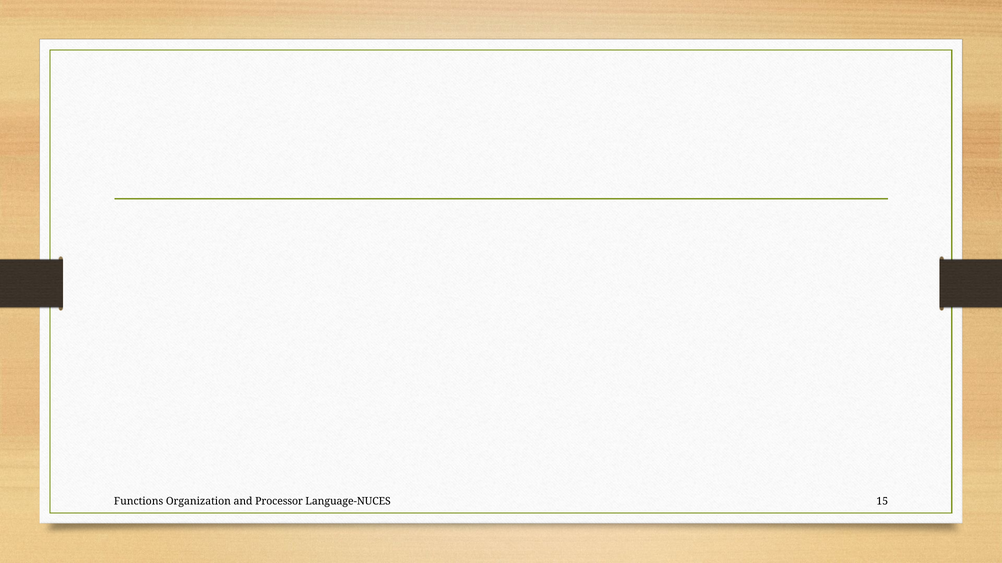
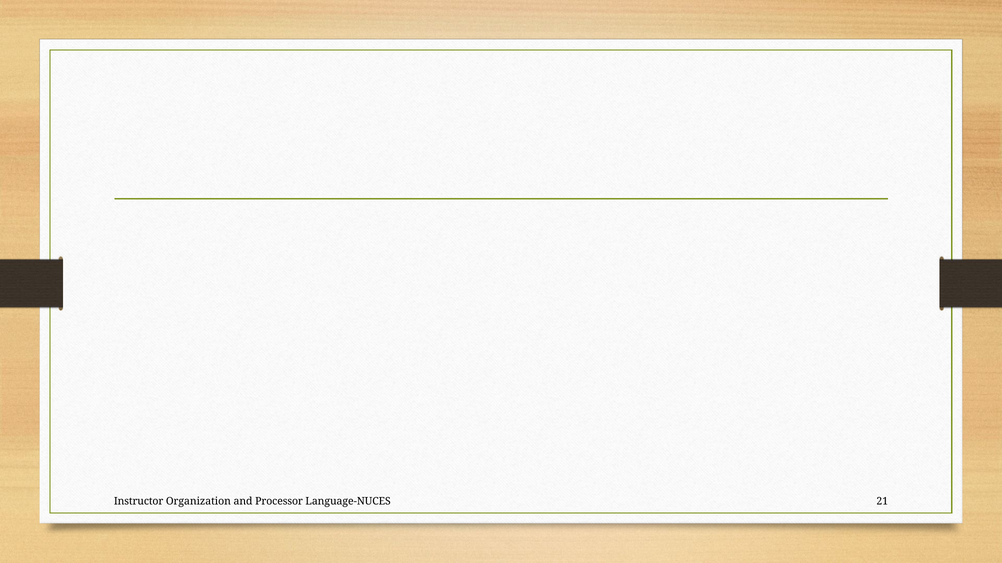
Functions: Functions -> Instructor
15: 15 -> 21
